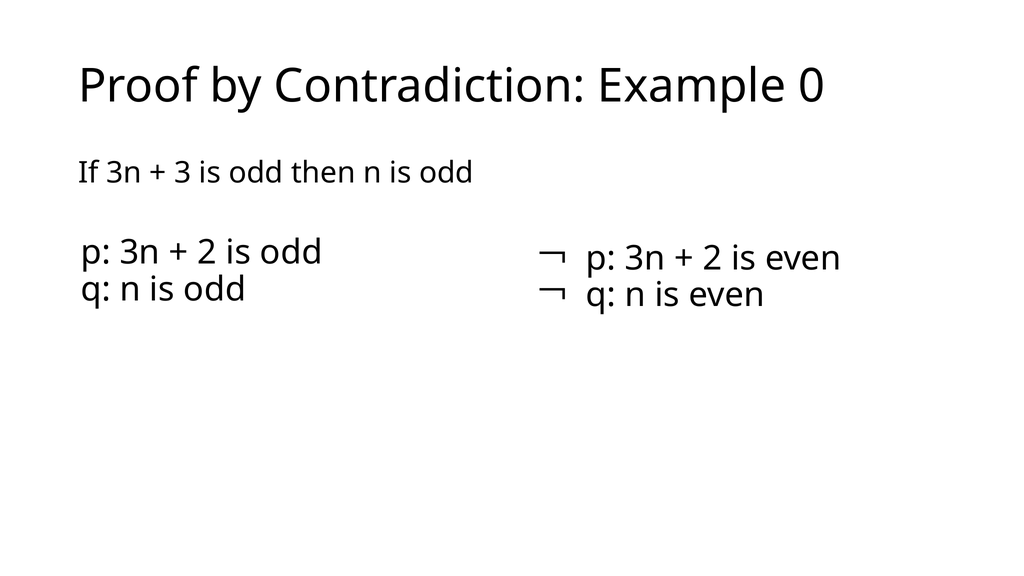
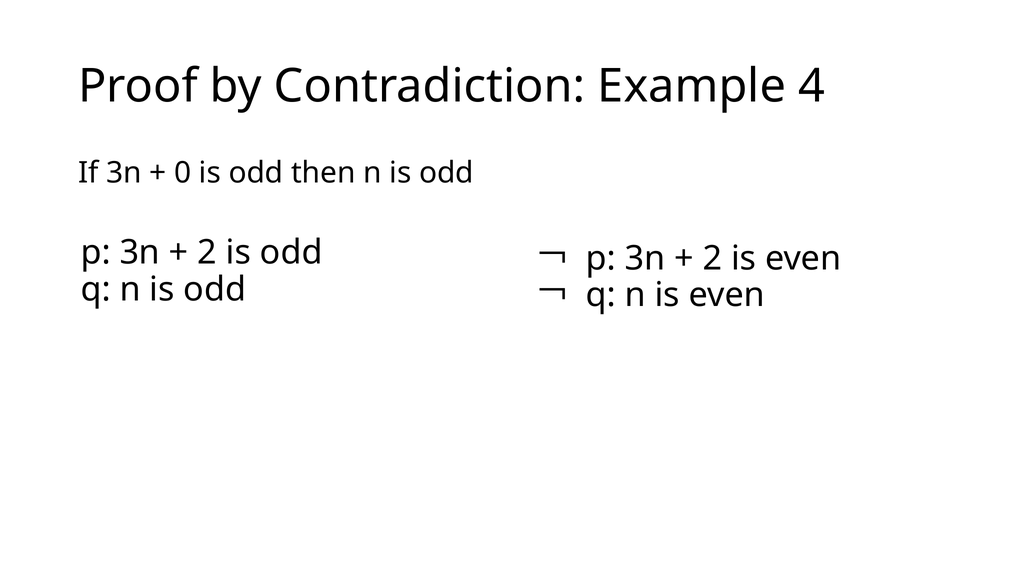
0: 0 -> 4
3: 3 -> 0
